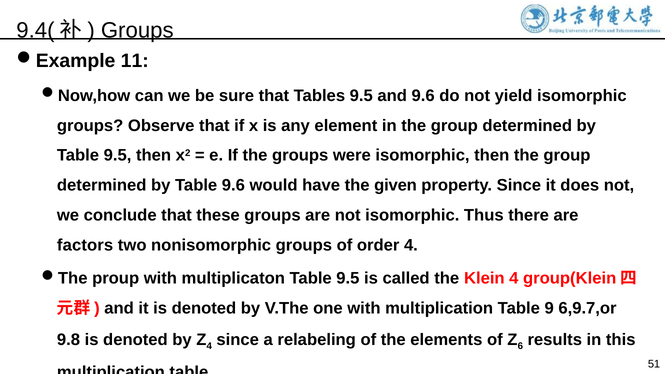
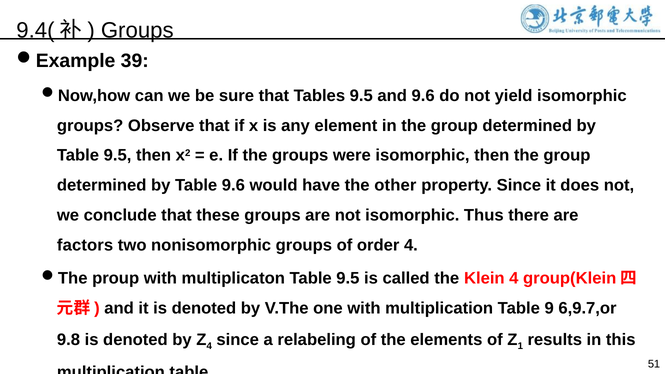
11: 11 -> 39
given: given -> other
6: 6 -> 1
